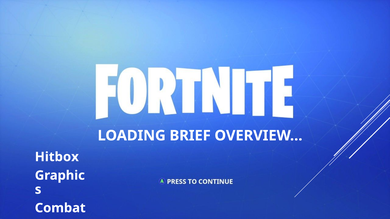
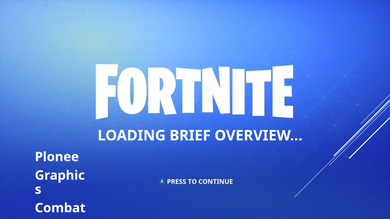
Hitbox: Hitbox -> Plonee
